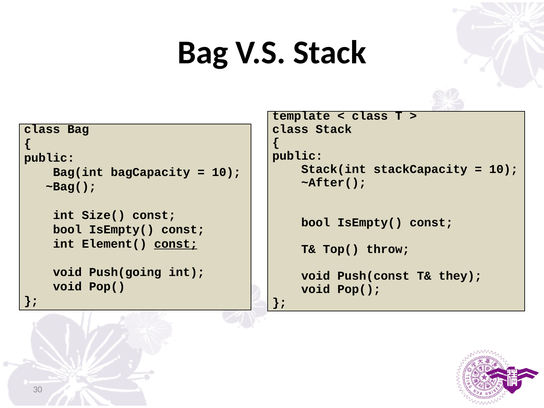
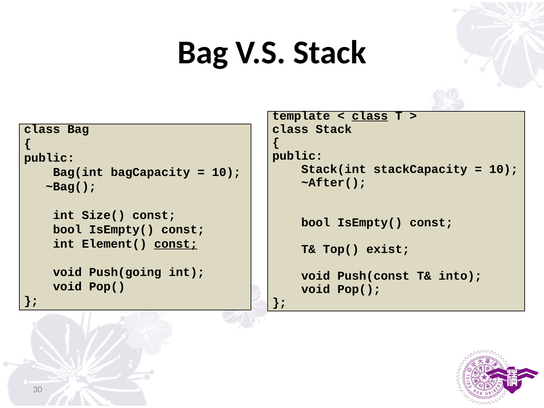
class at (370, 116) underline: none -> present
throw: throw -> exist
they: they -> into
